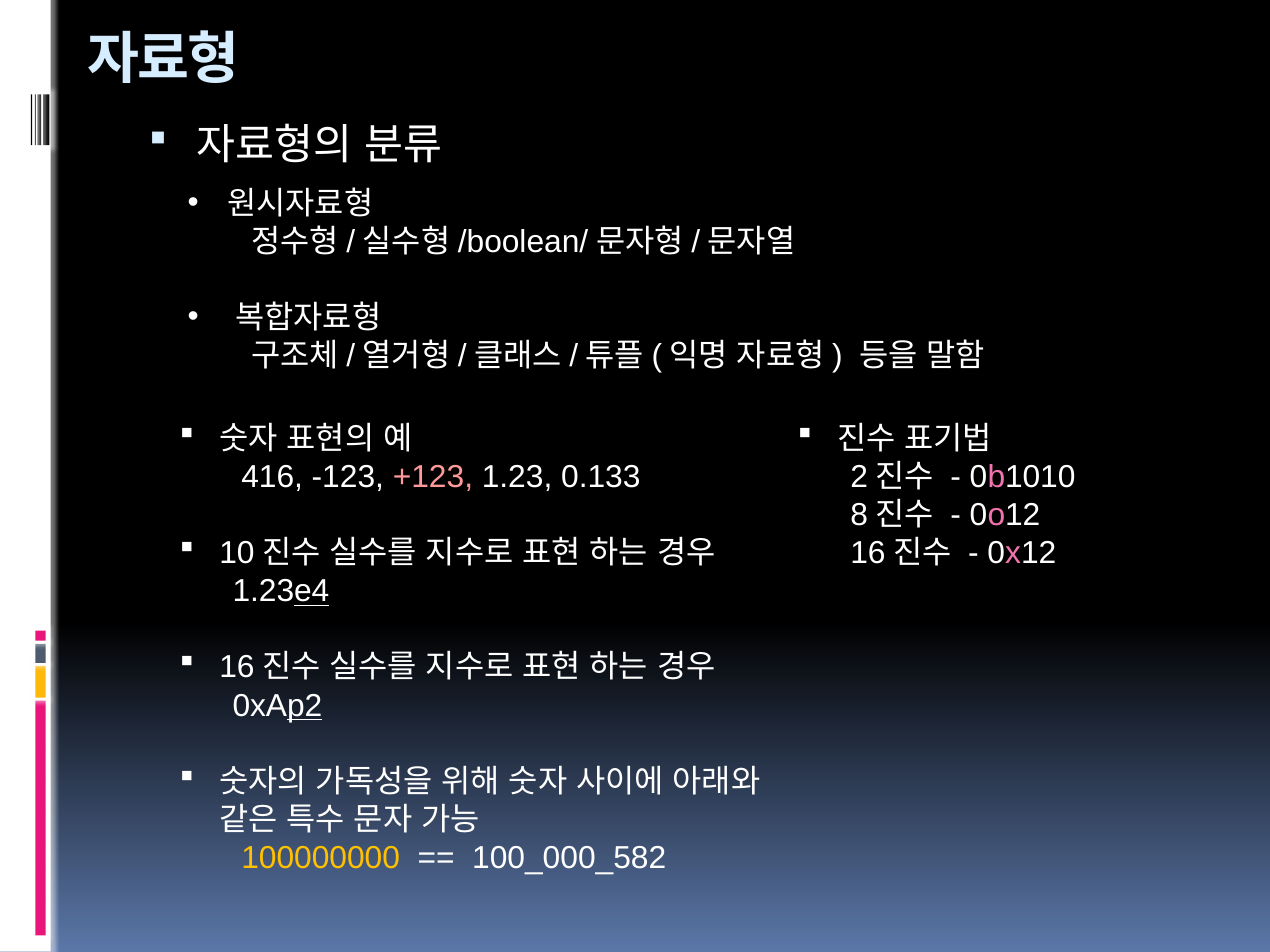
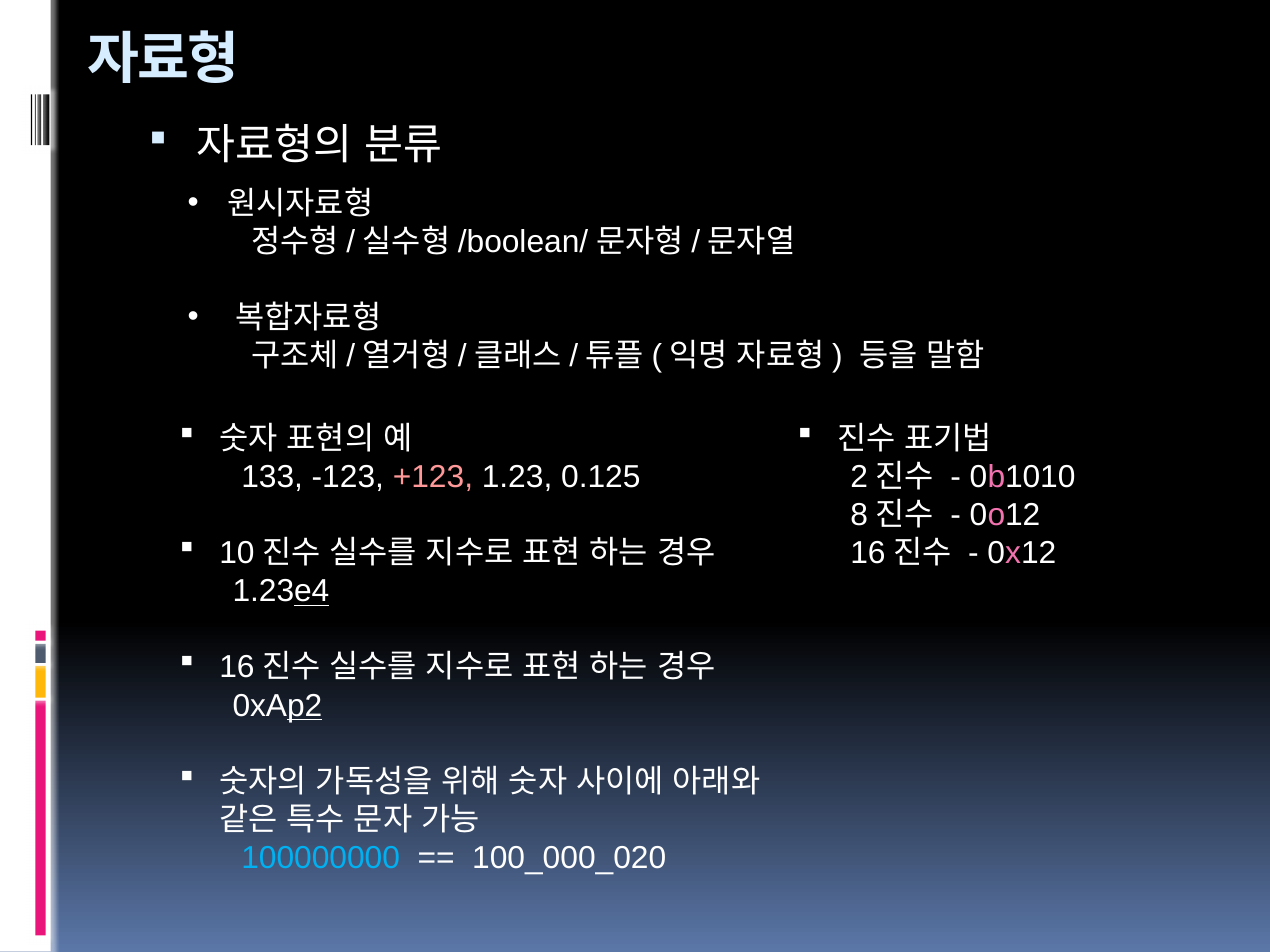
416: 416 -> 133
0.133: 0.133 -> 0.125
100000000 colour: yellow -> light blue
100_000_582: 100_000_582 -> 100_000_020
